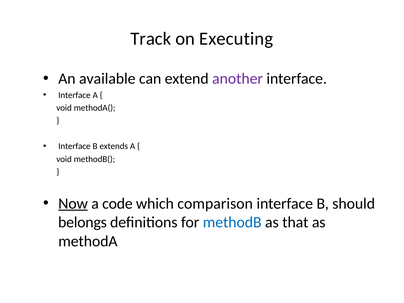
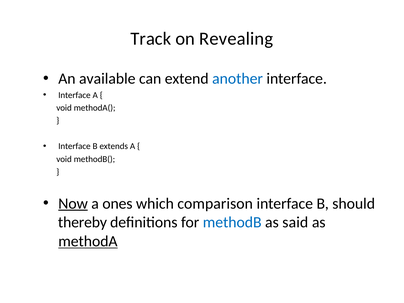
Executing: Executing -> Revealing
another colour: purple -> blue
code: code -> ones
belongs: belongs -> thereby
that: that -> said
methodA underline: none -> present
